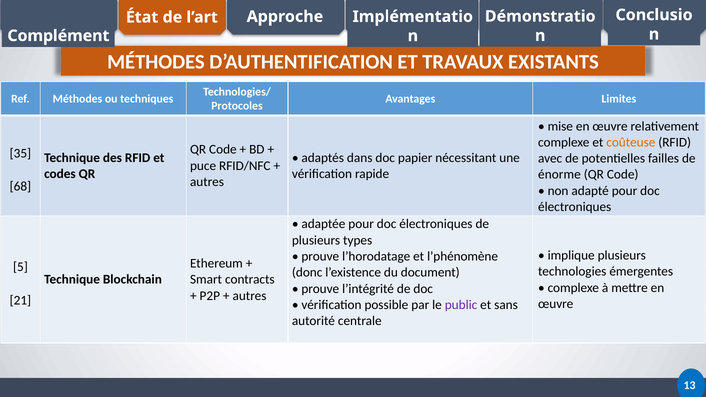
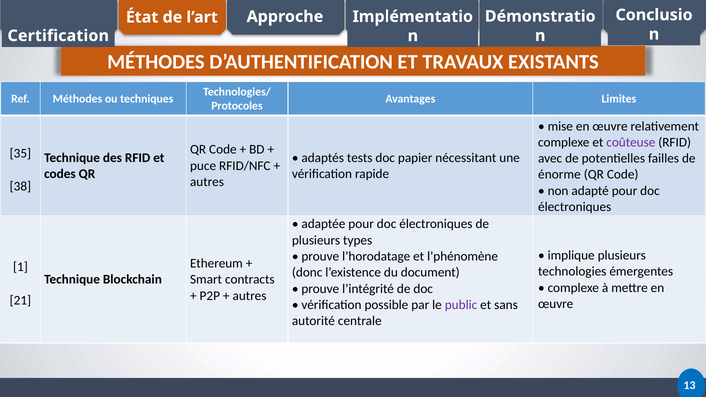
Complément: Complément -> Certification
coûteuse colour: orange -> purple
dans: dans -> tests
68: 68 -> 38
5: 5 -> 1
